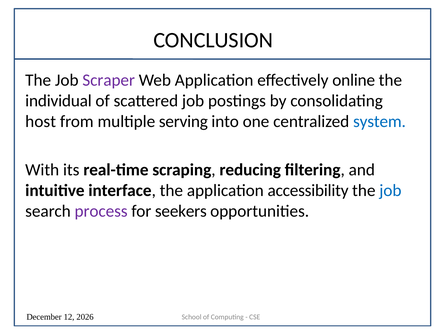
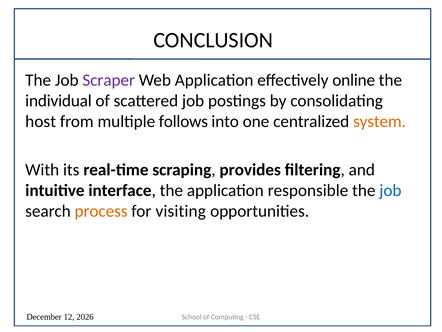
serving: serving -> follows
system colour: blue -> orange
reducing: reducing -> provides
accessibility: accessibility -> responsible
process colour: purple -> orange
seekers: seekers -> visiting
